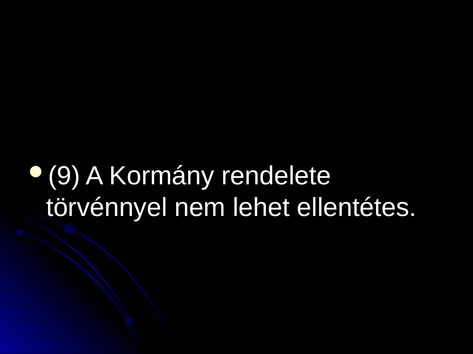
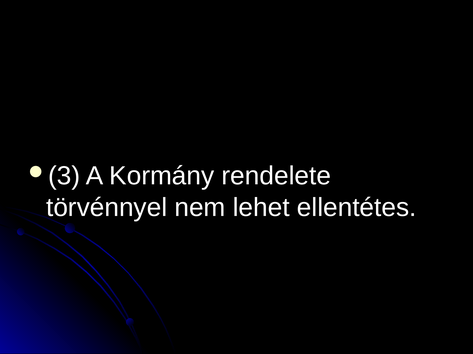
9: 9 -> 3
